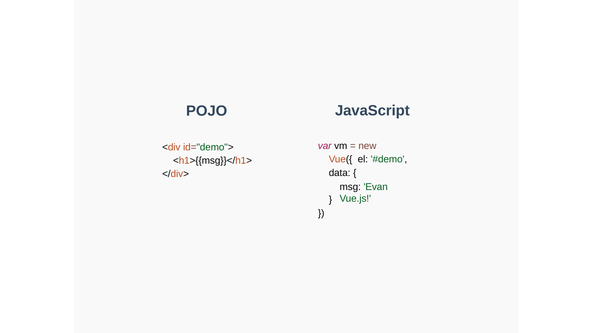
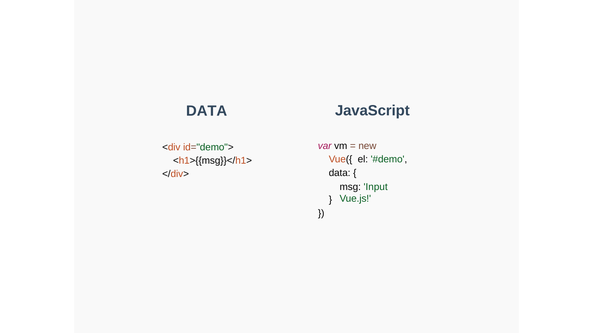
POJO at (207, 111): POJO -> DATA
Evan: Evan -> Input
